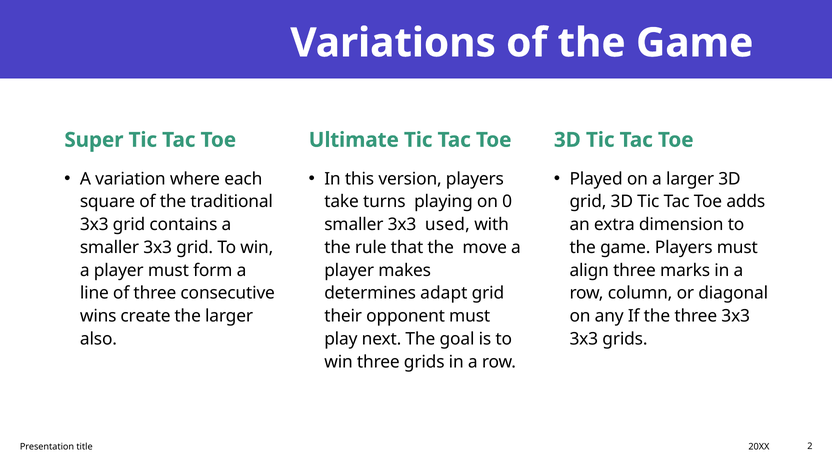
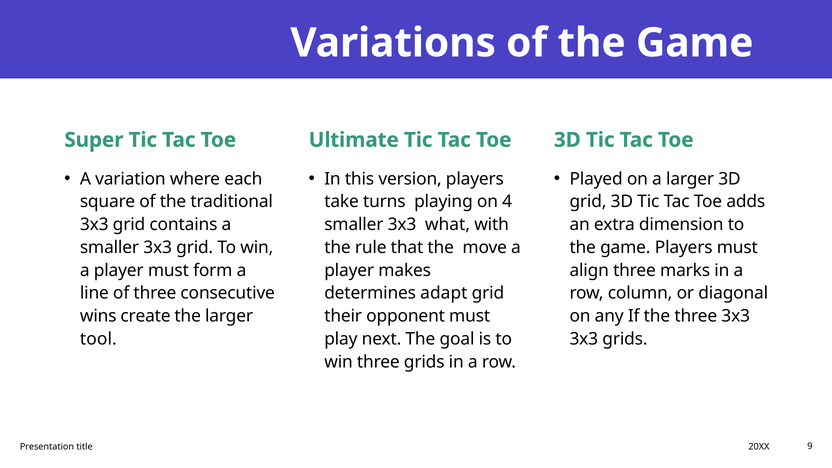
0: 0 -> 4
used: used -> what
also: also -> tool
2: 2 -> 9
